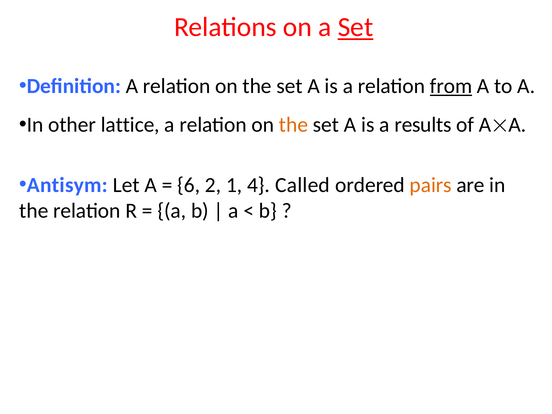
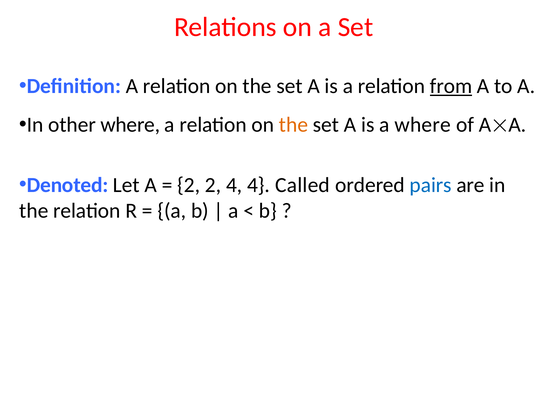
Set at (355, 27) underline: present -> none
other lattice: lattice -> where
a results: results -> where
Antisym: Antisym -> Denoted
6 at (189, 185): 6 -> 2
2 1: 1 -> 4
pairs colour: orange -> blue
